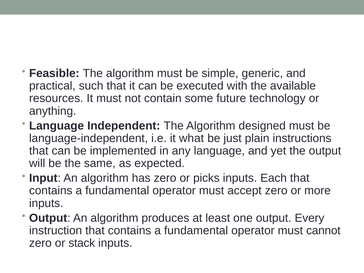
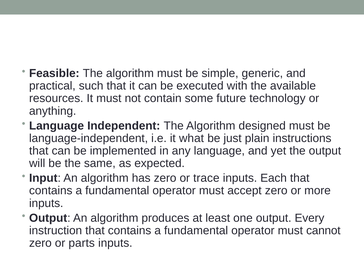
picks: picks -> trace
stack: stack -> parts
